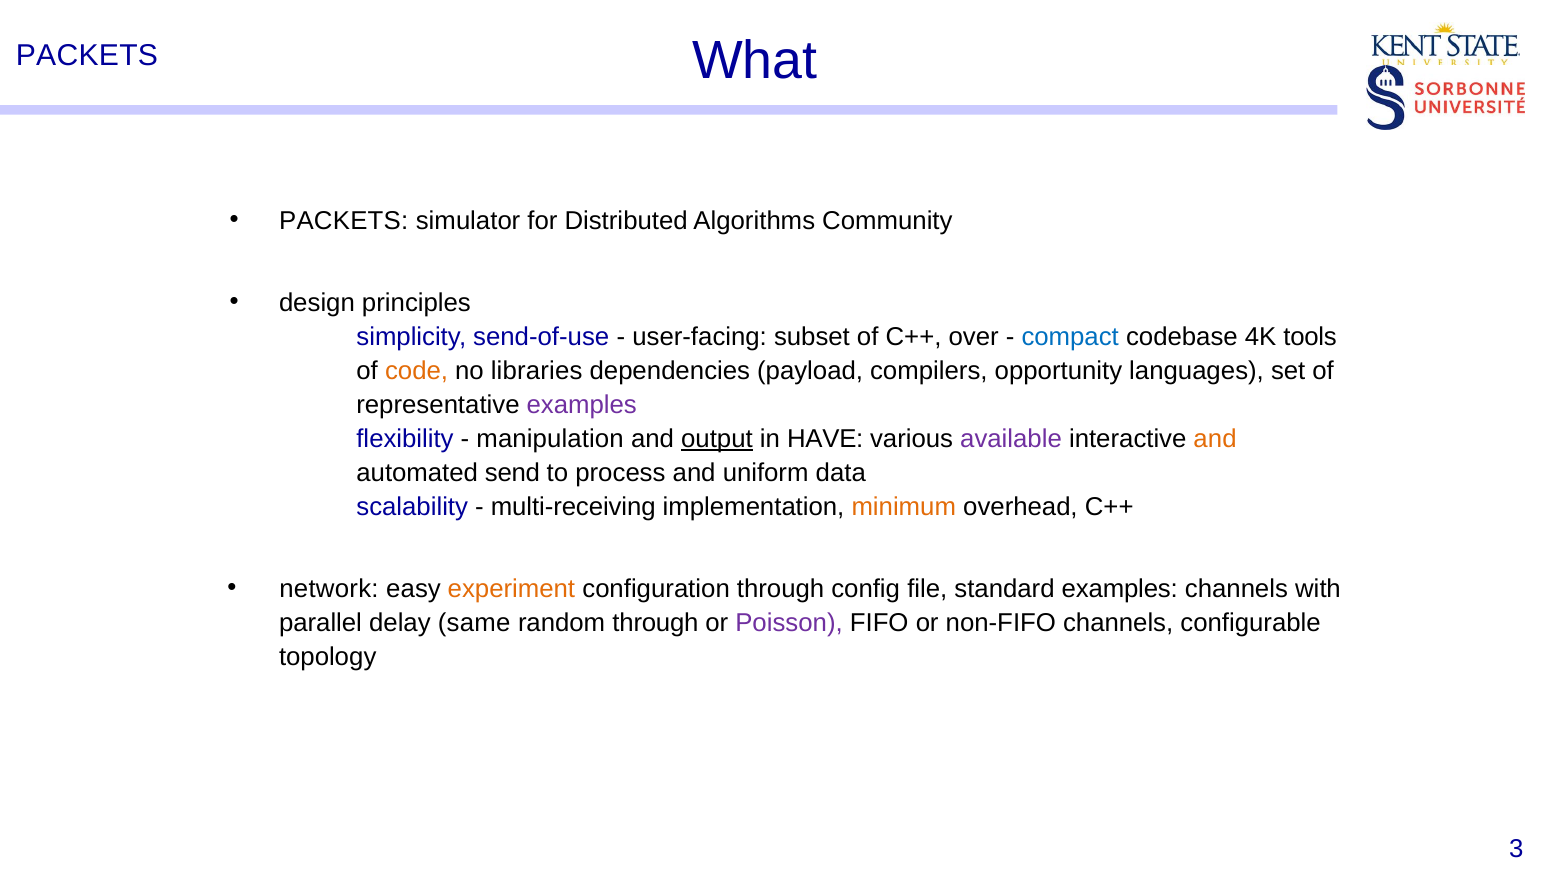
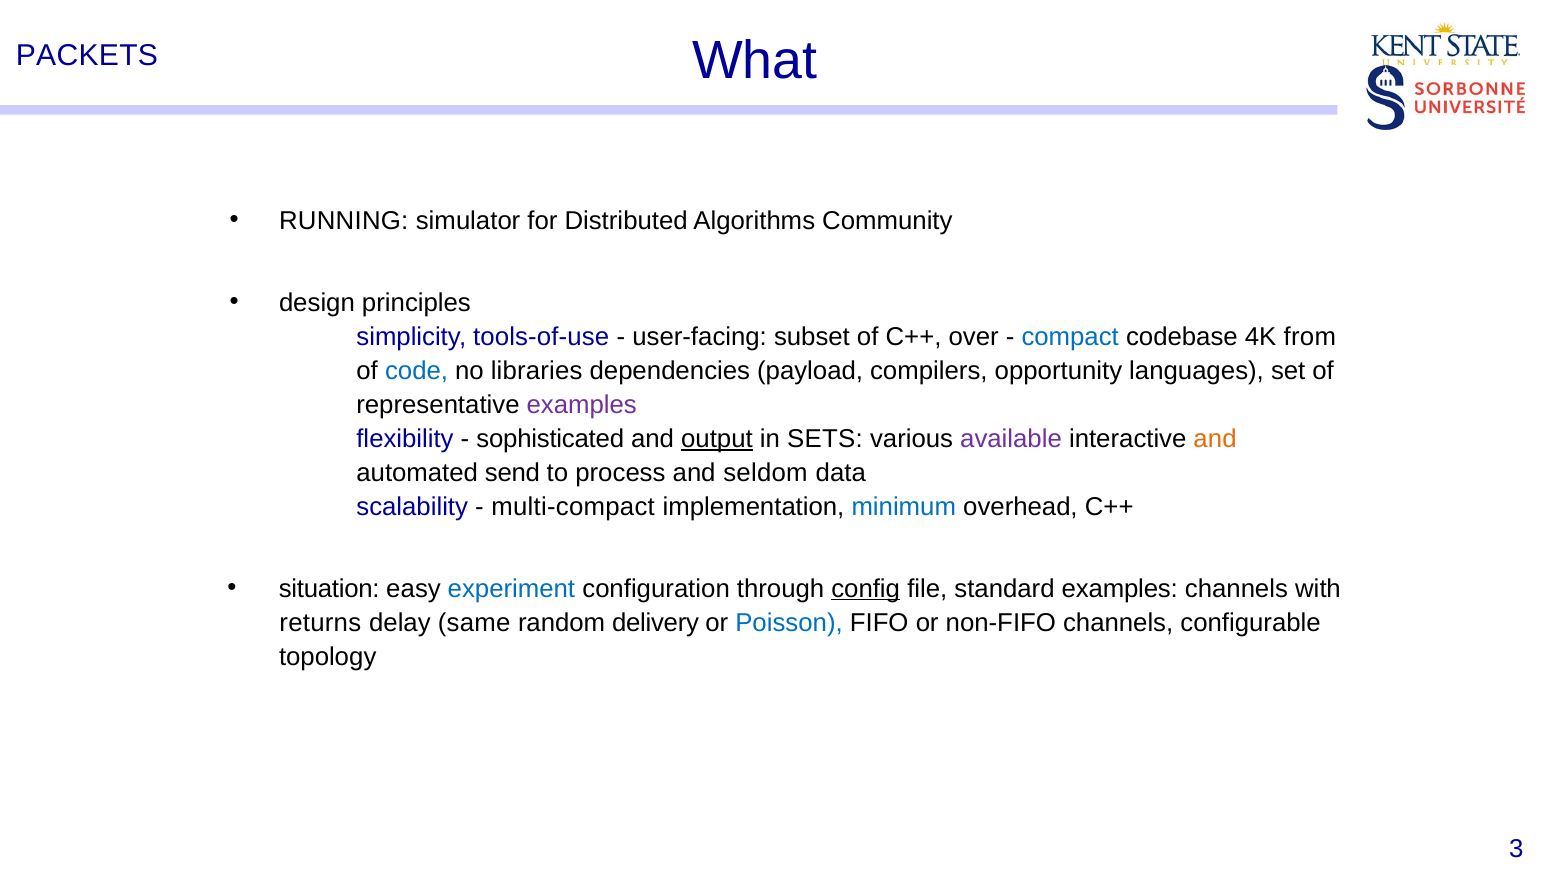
PACKETS at (344, 221): PACKETS -> RUNNING
send-of-use: send-of-use -> tools-of-use
tools: tools -> from
code colour: orange -> blue
manipulation: manipulation -> sophisticated
HAVE: HAVE -> SETS
uniform: uniform -> seldom
multi-receiving: multi-receiving -> multi-compact
minimum colour: orange -> blue
network: network -> situation
experiment colour: orange -> blue
config underline: none -> present
parallel: parallel -> returns
random through: through -> delivery
Poisson colour: purple -> blue
